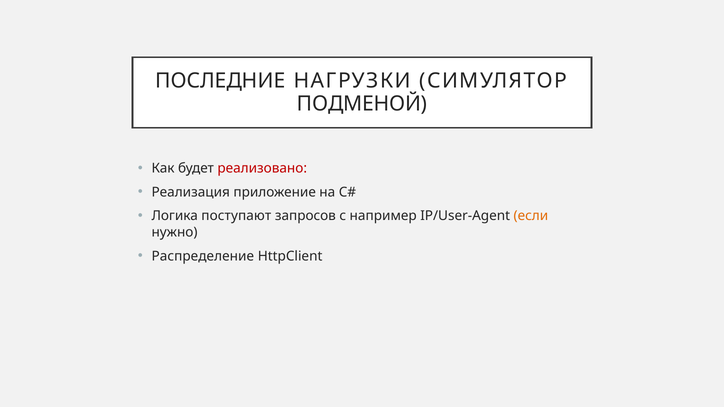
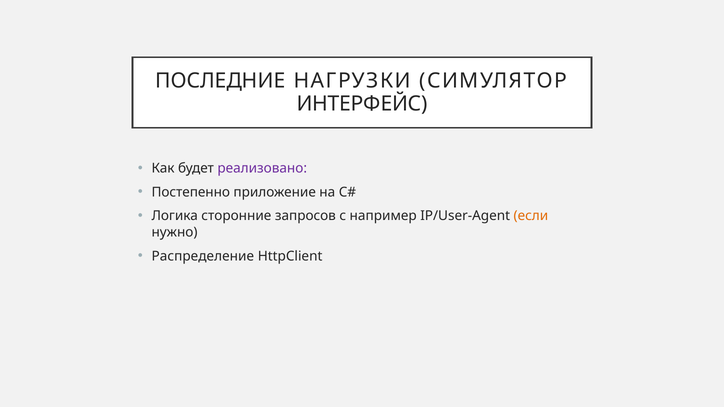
ПОДМЕНОЙ: ПОДМЕНОЙ -> ИНТЕРФЕЙС
реализовано colour: red -> purple
Реализация: Реализация -> Постепенно
поступают: поступают -> сторонние
